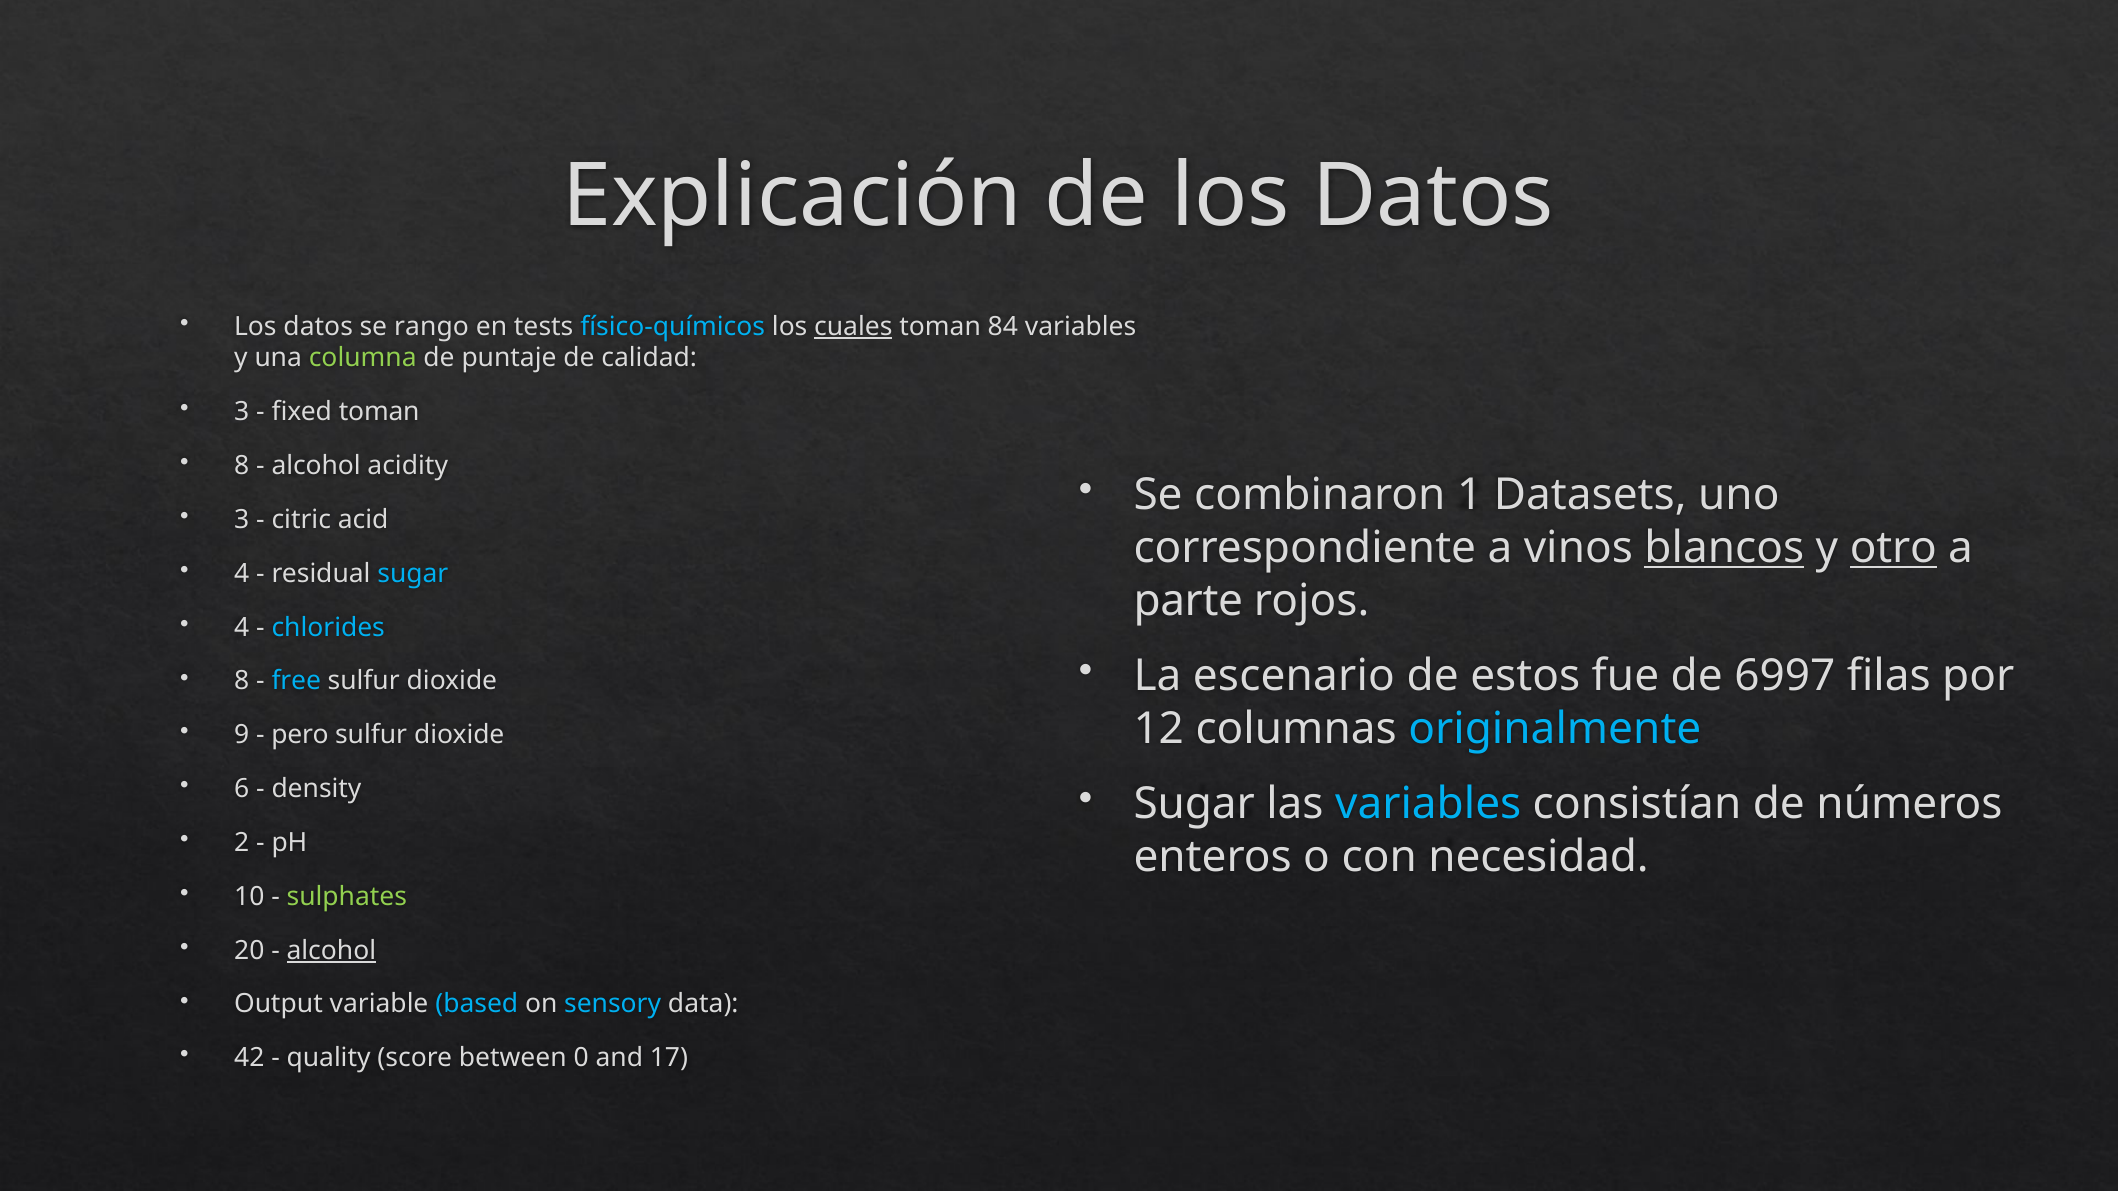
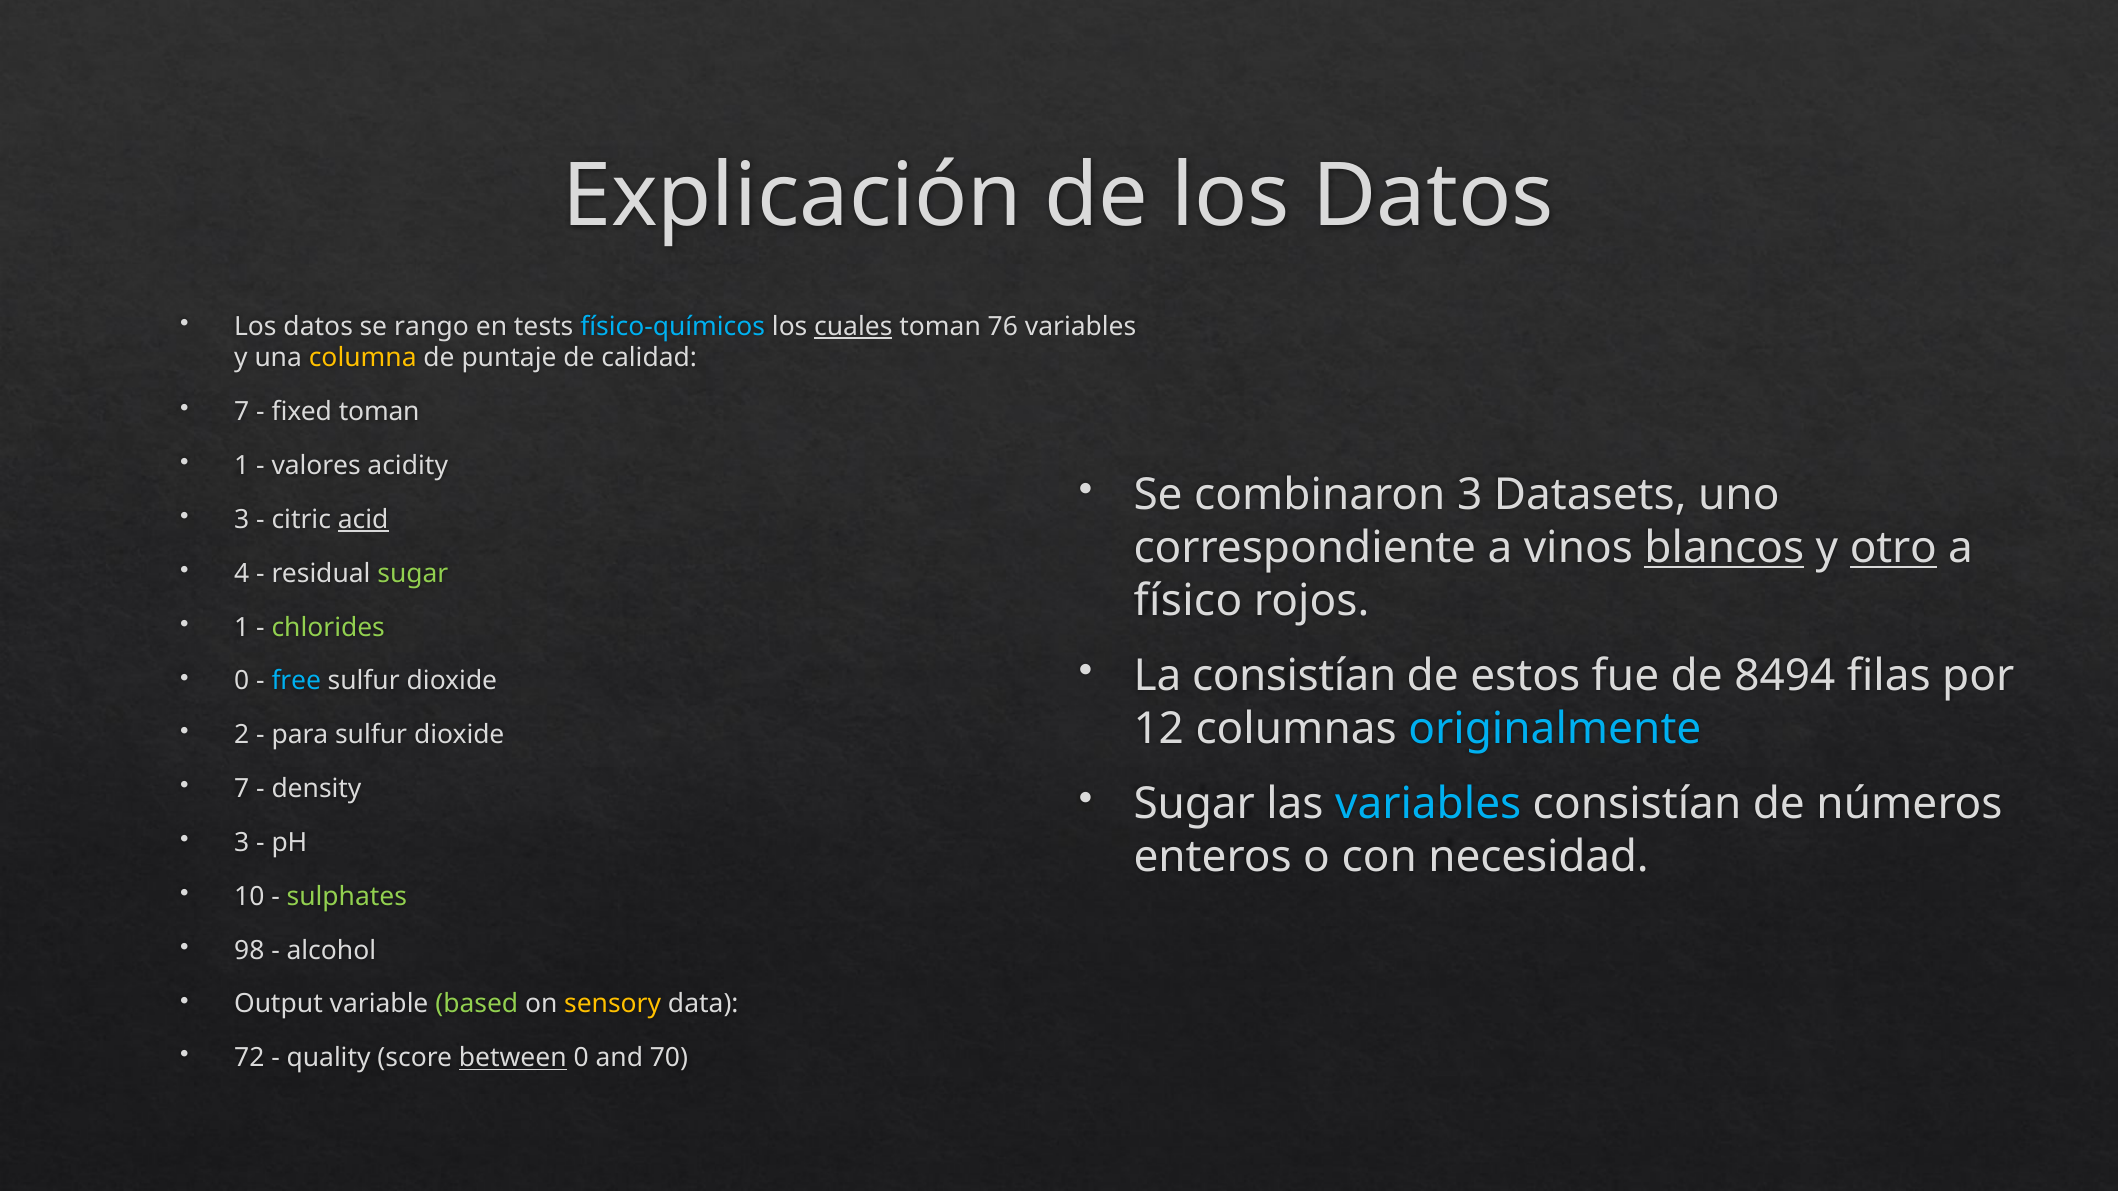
84: 84 -> 76
columna colour: light green -> yellow
3 at (242, 412): 3 -> 7
8 at (242, 466): 8 -> 1
alcohol at (316, 466): alcohol -> valores
combinaron 1: 1 -> 3
acid underline: none -> present
sugar at (413, 574) colour: light blue -> light green
parte: parte -> físico
4 at (242, 628): 4 -> 1
chlorides colour: light blue -> light green
La escenario: escenario -> consistían
6997: 6997 -> 8494
8 at (242, 681): 8 -> 0
9: 9 -> 2
pero: pero -> para
6 at (242, 789): 6 -> 7
2 at (242, 843): 2 -> 3
20: 20 -> 98
alcohol at (331, 951) underline: present -> none
based colour: light blue -> light green
sensory colour: light blue -> yellow
42: 42 -> 72
between underline: none -> present
17: 17 -> 70
